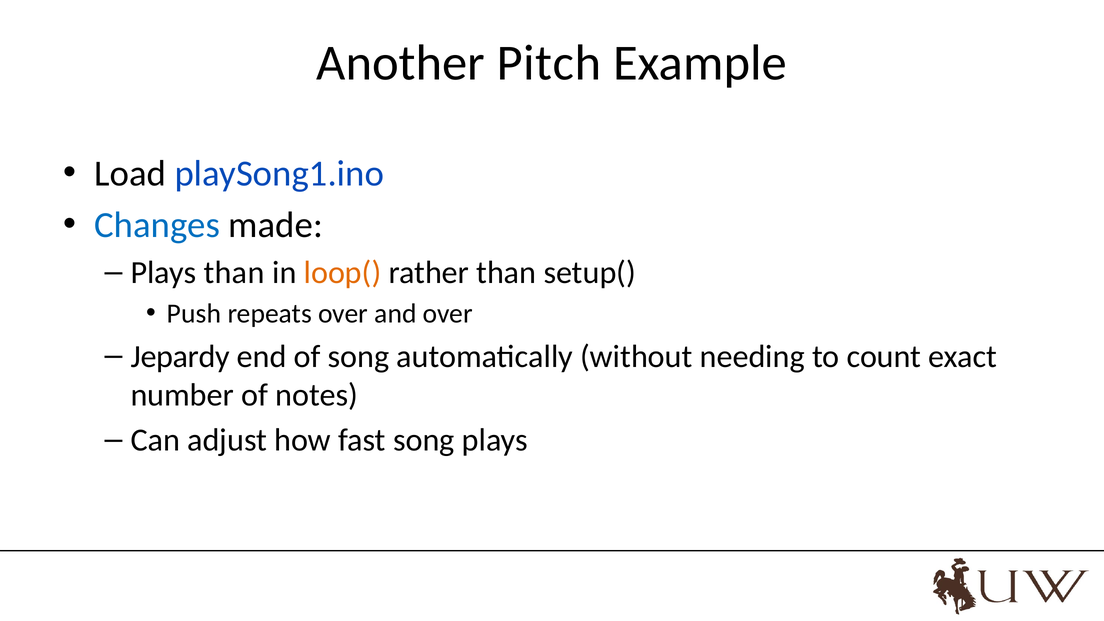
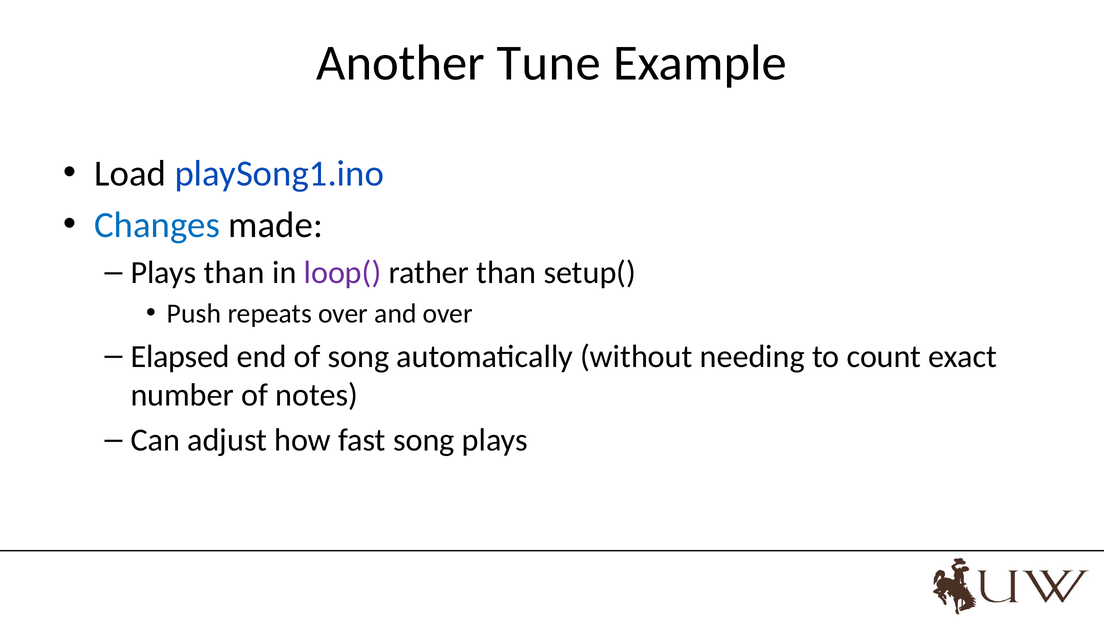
Pitch: Pitch -> Tune
loop( colour: orange -> purple
Jepardy: Jepardy -> Elapsed
